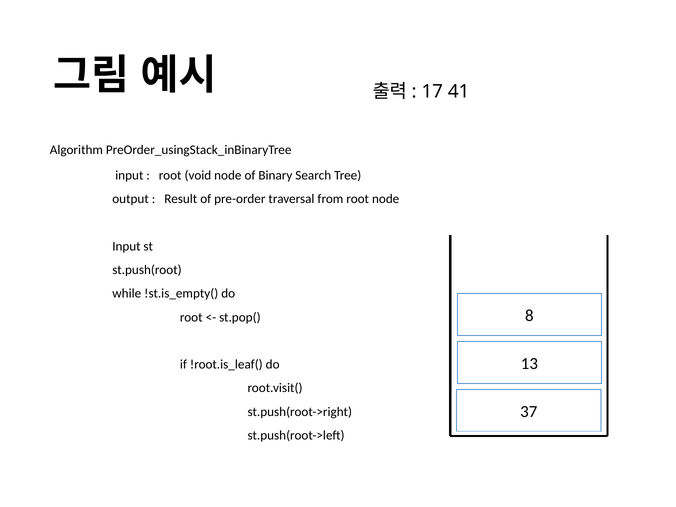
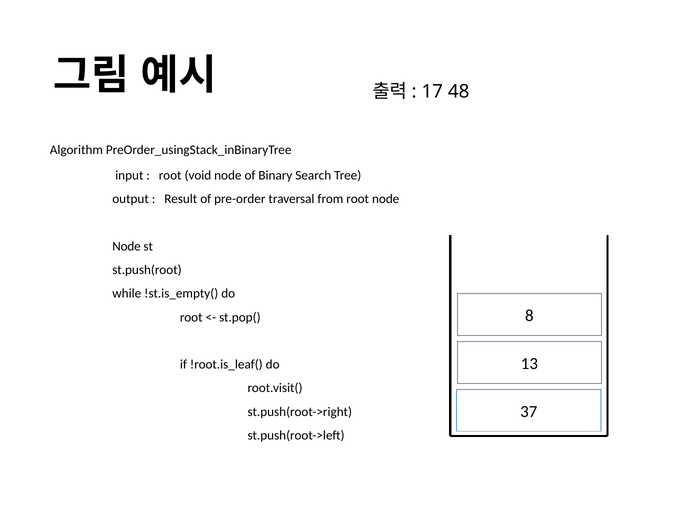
41: 41 -> 48
Input at (126, 246): Input -> Node
